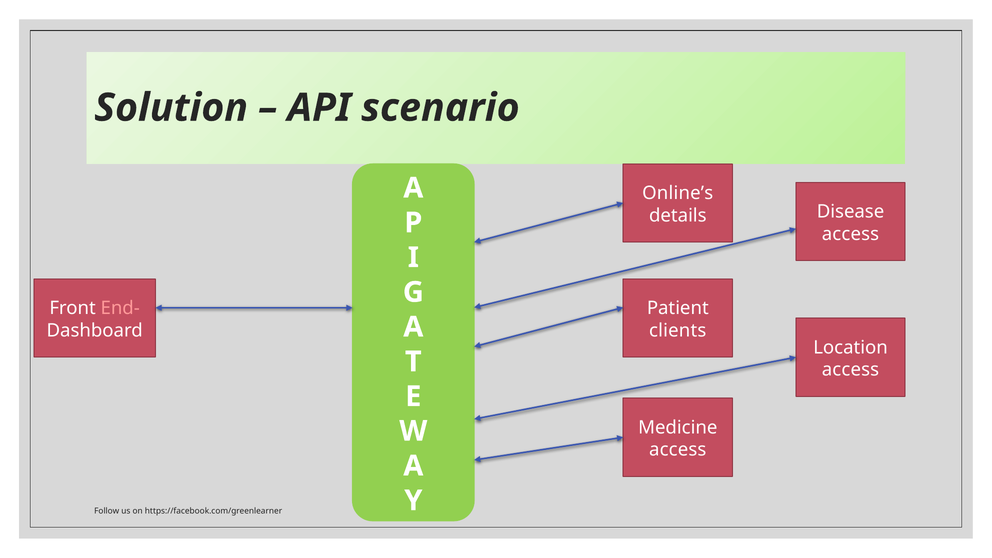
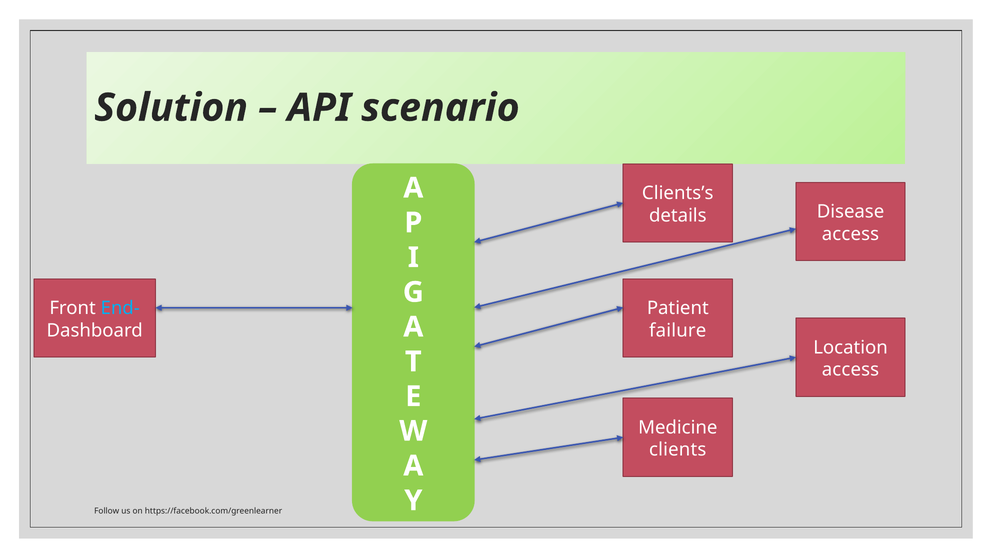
Online’s: Online’s -> Clients’s
End- colour: pink -> light blue
clients: clients -> failure
access at (678, 450): access -> clients
